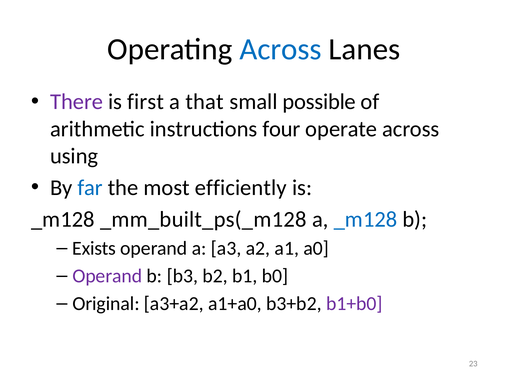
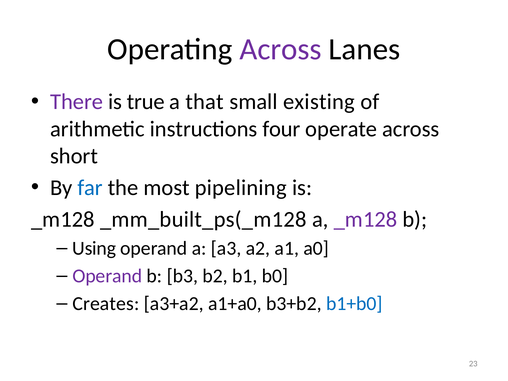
Across at (281, 49) colour: blue -> purple
first: first -> true
possible: possible -> existing
using: using -> short
efficiently: efficiently -> pipelining
_m128 at (366, 219) colour: blue -> purple
Exists: Exists -> Using
Original: Original -> Creates
b1+b0 colour: purple -> blue
